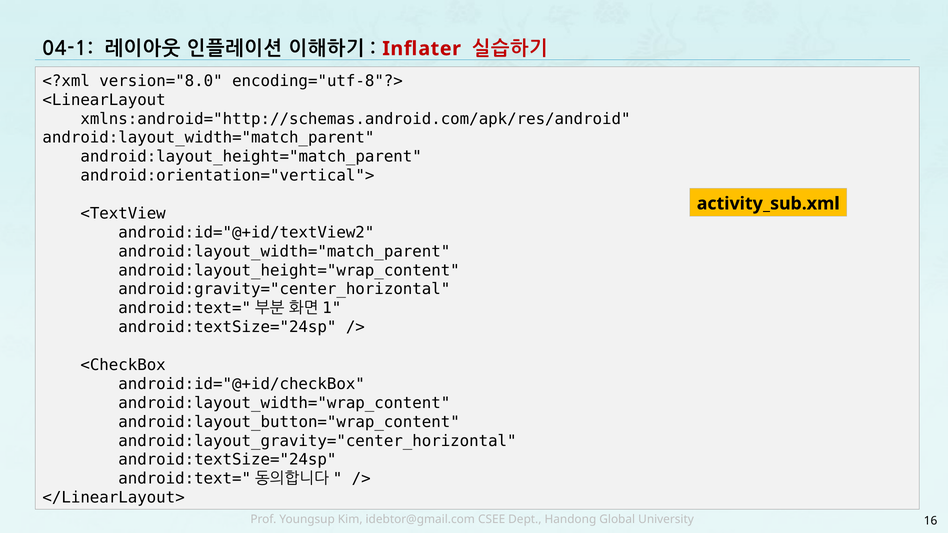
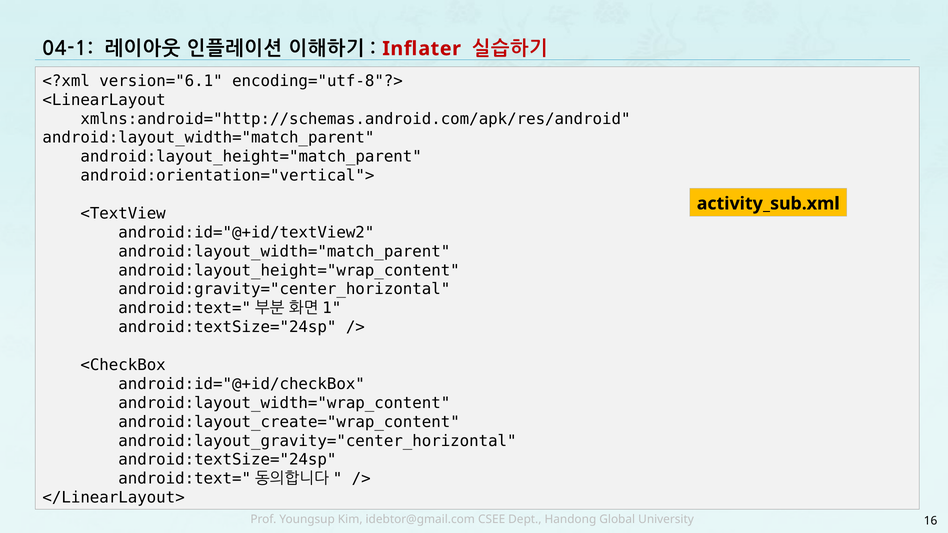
version="8.0: version="8.0 -> version="6.1
android:layout_button="wrap_content: android:layout_button="wrap_content -> android:layout_create="wrap_content
